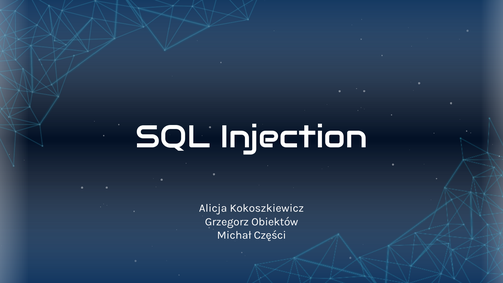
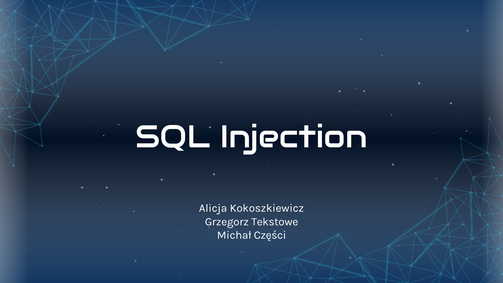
Obiektów: Obiektów -> Tekstowe
